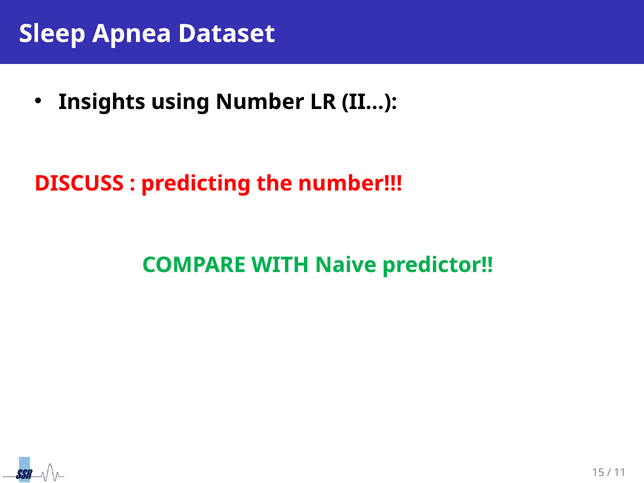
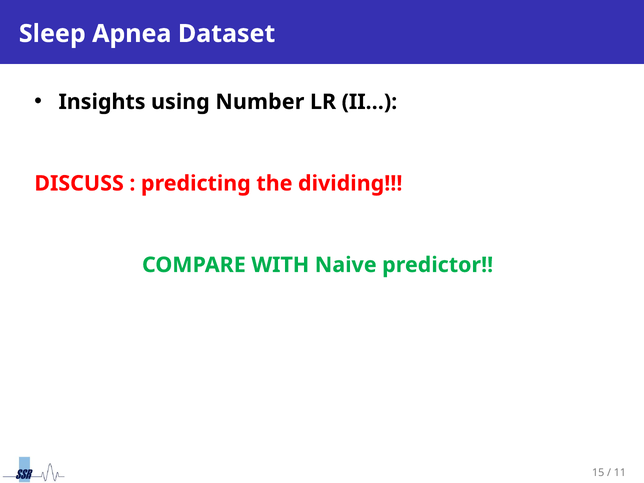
the number: number -> dividing
